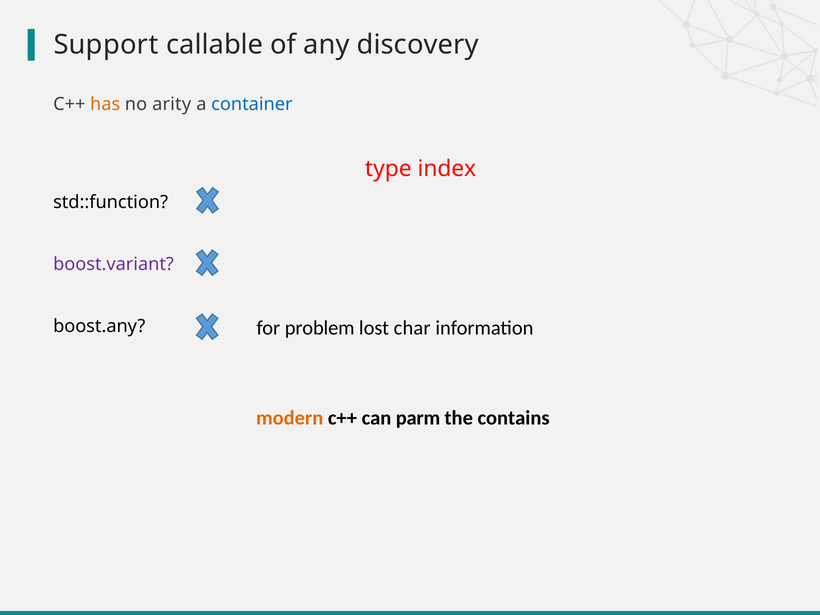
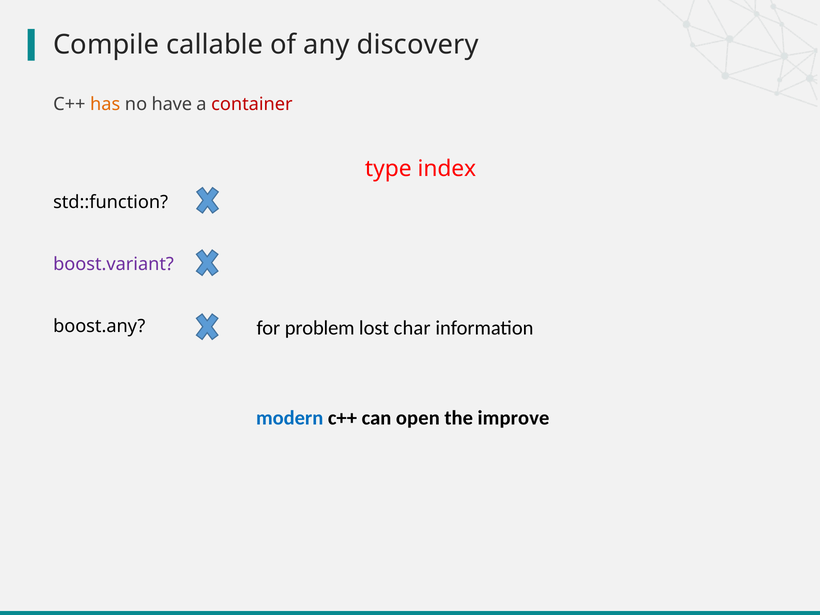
Support: Support -> Compile
arity: arity -> have
container colour: blue -> red
modern colour: orange -> blue
parm: parm -> open
contains: contains -> improve
